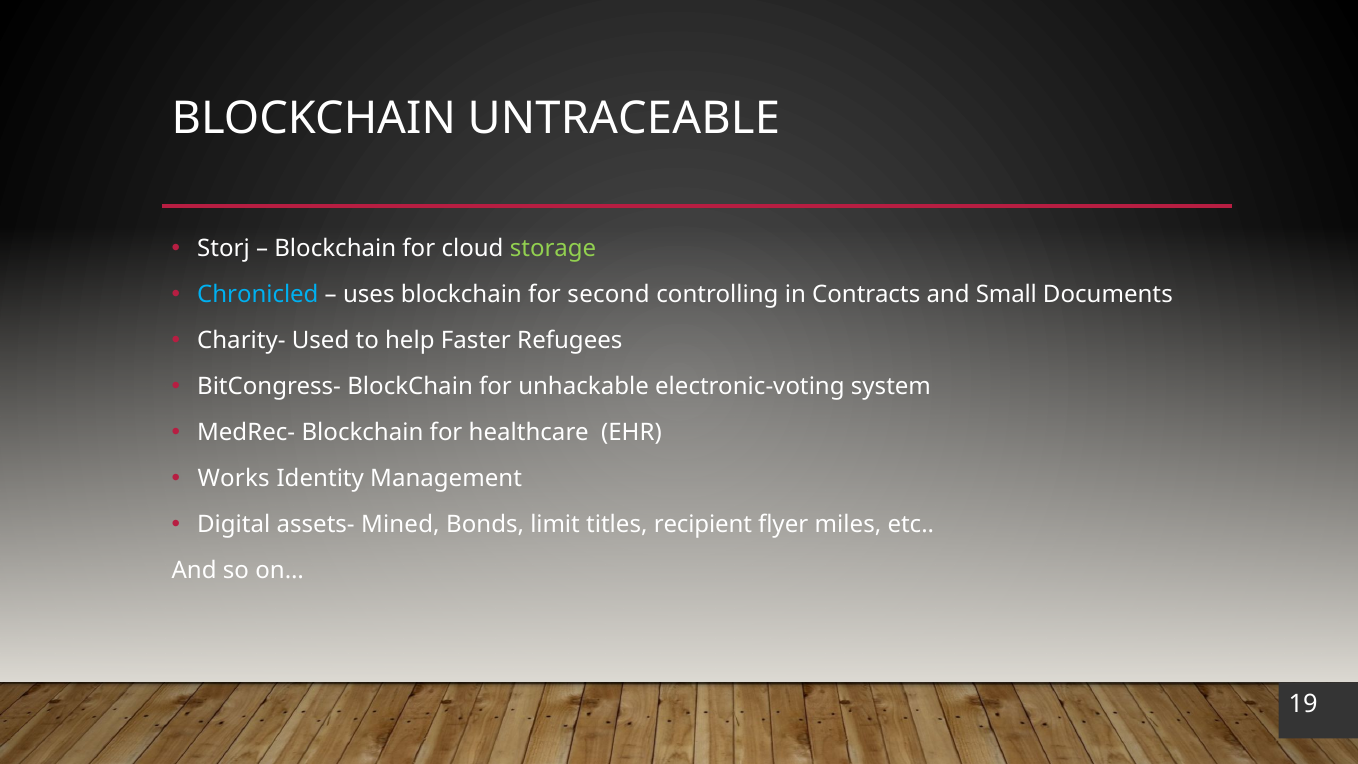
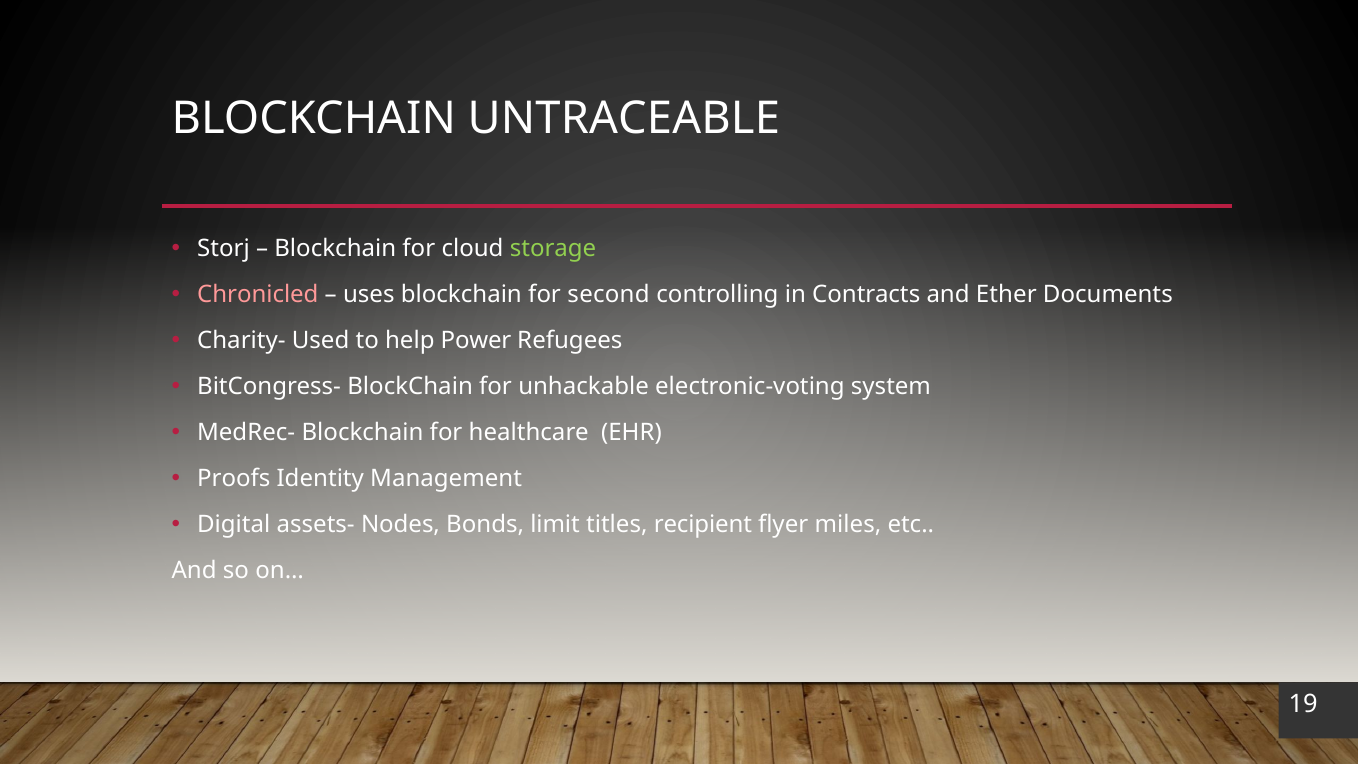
Chronicled colour: light blue -> pink
Small: Small -> Ether
Faster: Faster -> Power
Works: Works -> Proofs
Mined: Mined -> Nodes
